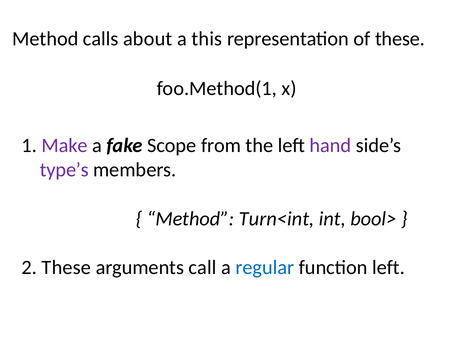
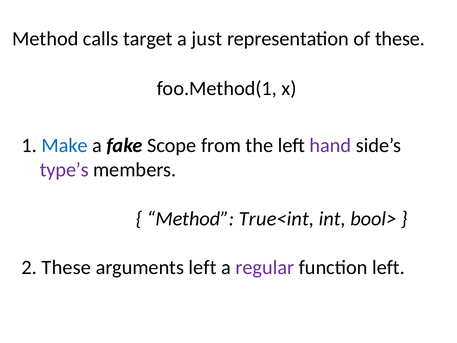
about: about -> target
this: this -> just
Make colour: purple -> blue
Turn<int: Turn<int -> True<int
arguments call: call -> left
regular colour: blue -> purple
